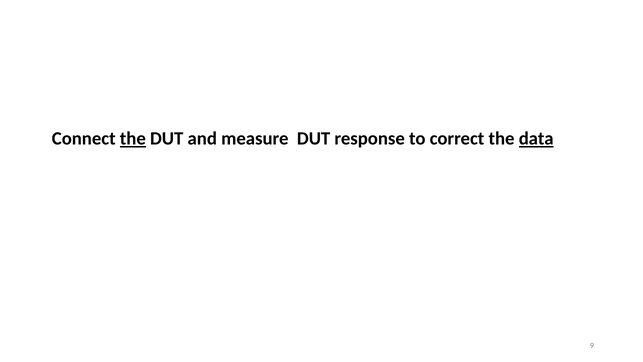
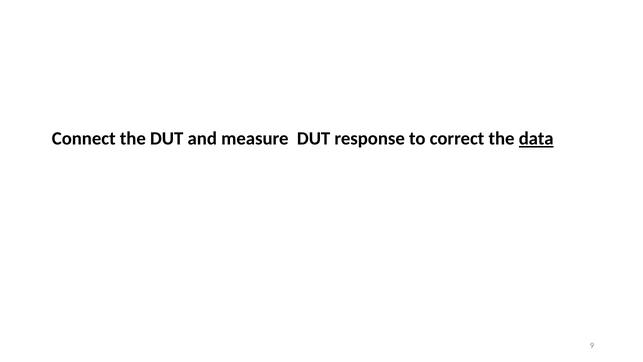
the at (133, 139) underline: present -> none
